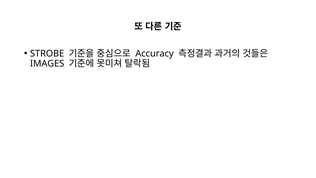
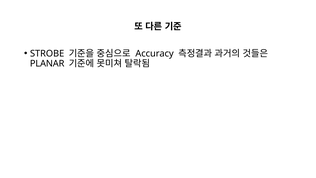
IMAGES: IMAGES -> PLANAR
